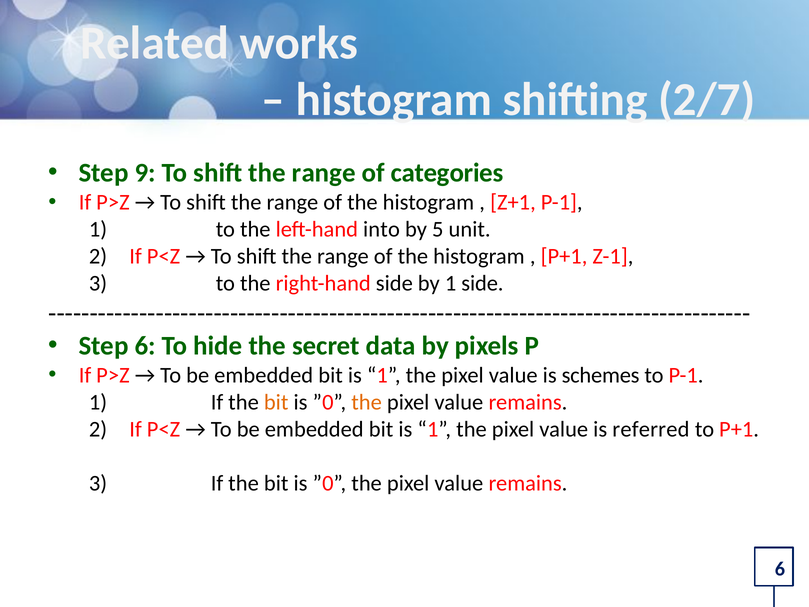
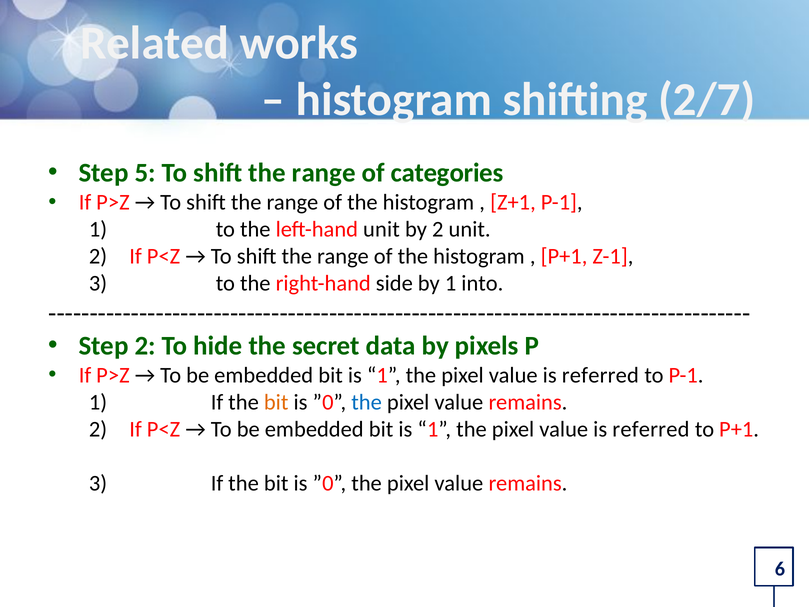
9: 9 -> 5
left-hand into: into -> unit
by 5: 5 -> 2
1 side: side -> into
Step 6: 6 -> 2
schemes at (601, 375): schemes -> referred
the at (367, 402) colour: orange -> blue
